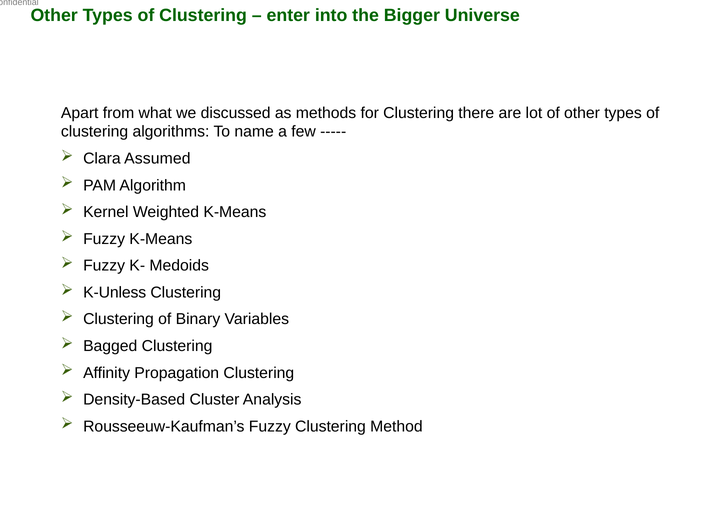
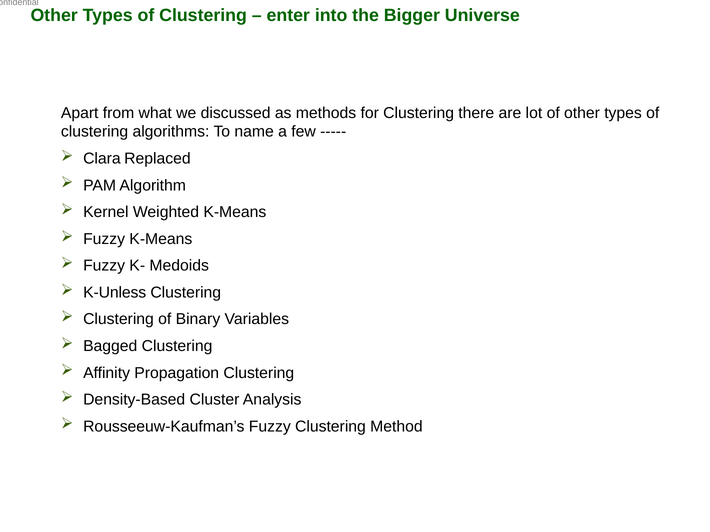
Assumed: Assumed -> Replaced
